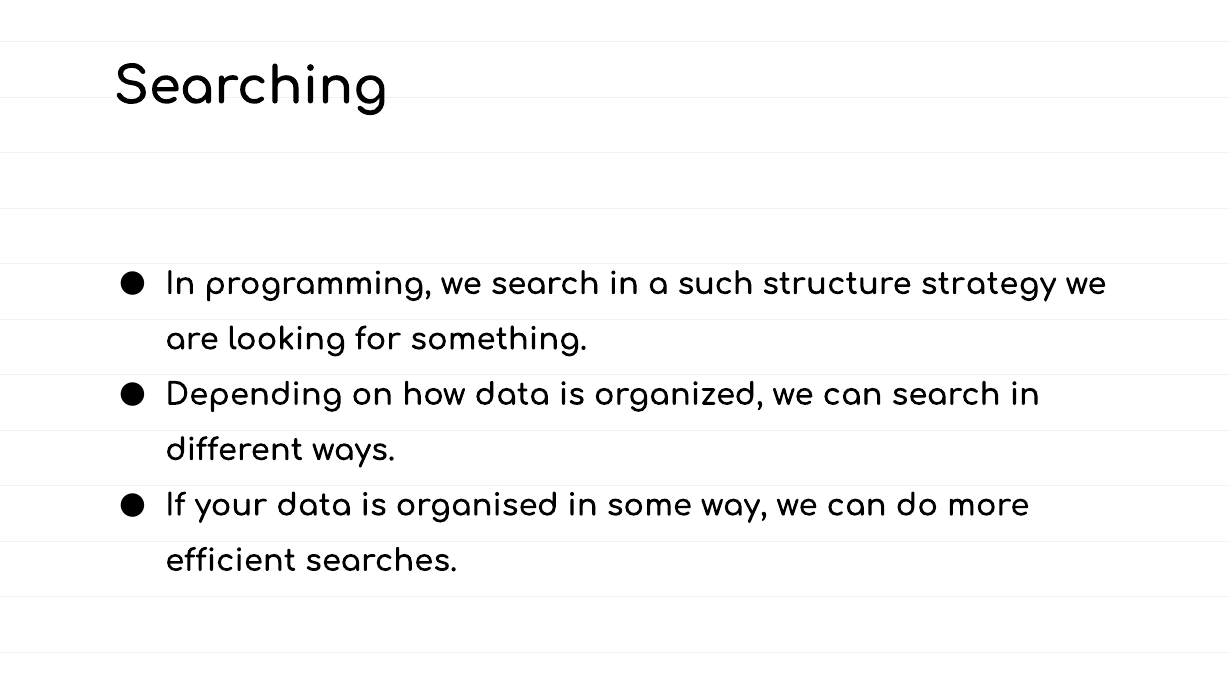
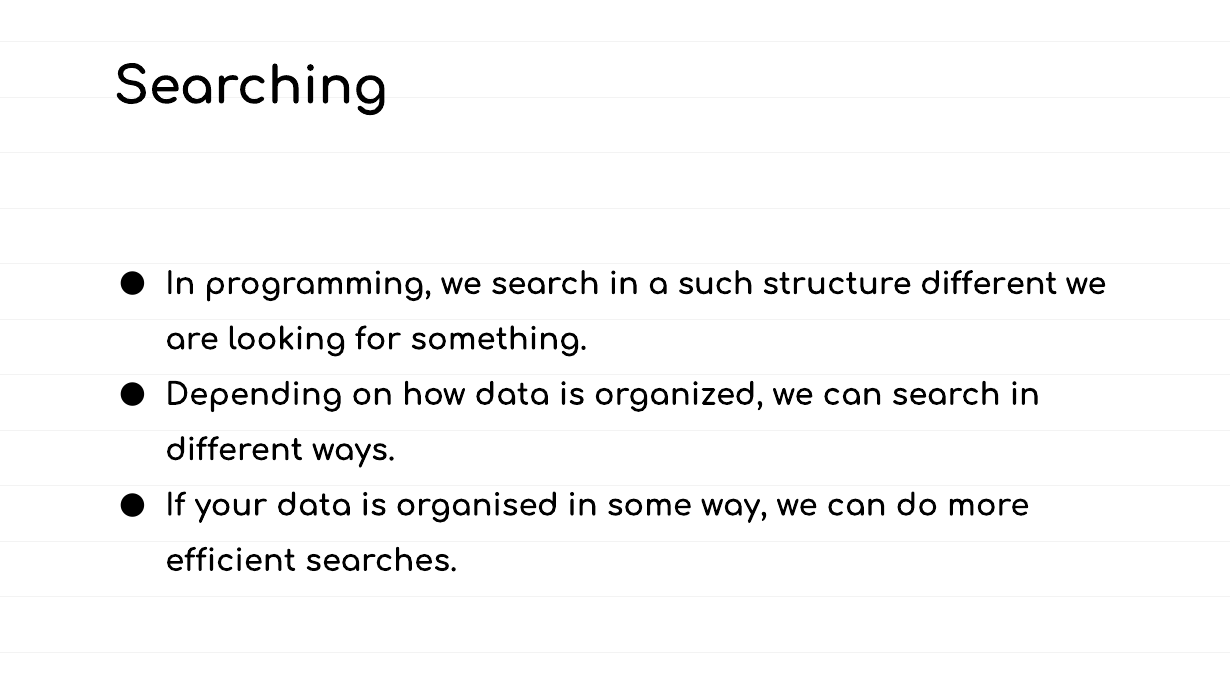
structure strategy: strategy -> different
